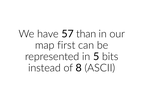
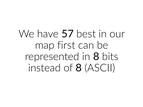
than: than -> best
in 5: 5 -> 8
